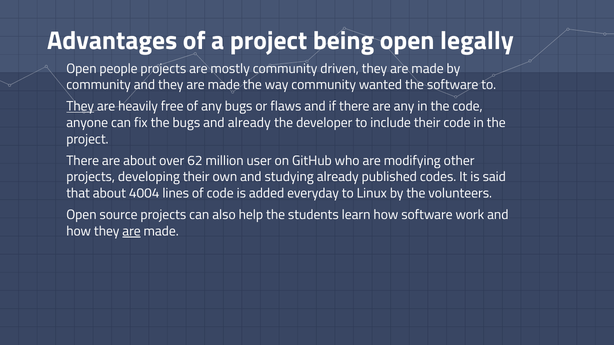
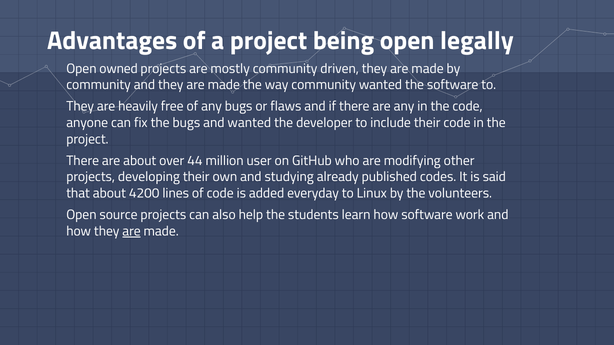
people: people -> owned
They at (80, 107) underline: present -> none
and already: already -> wanted
62: 62 -> 44
4004: 4004 -> 4200
